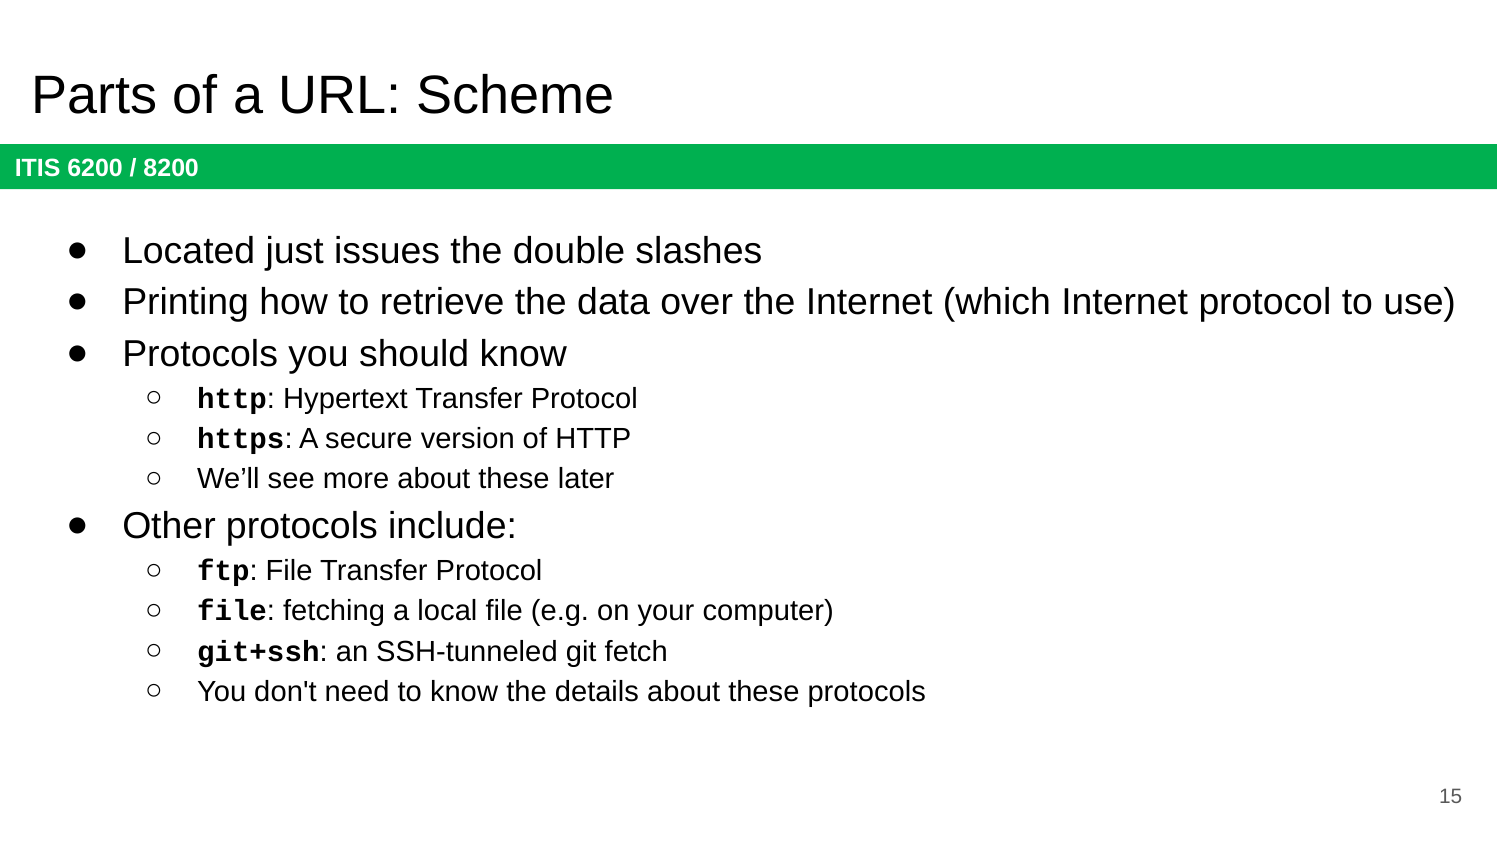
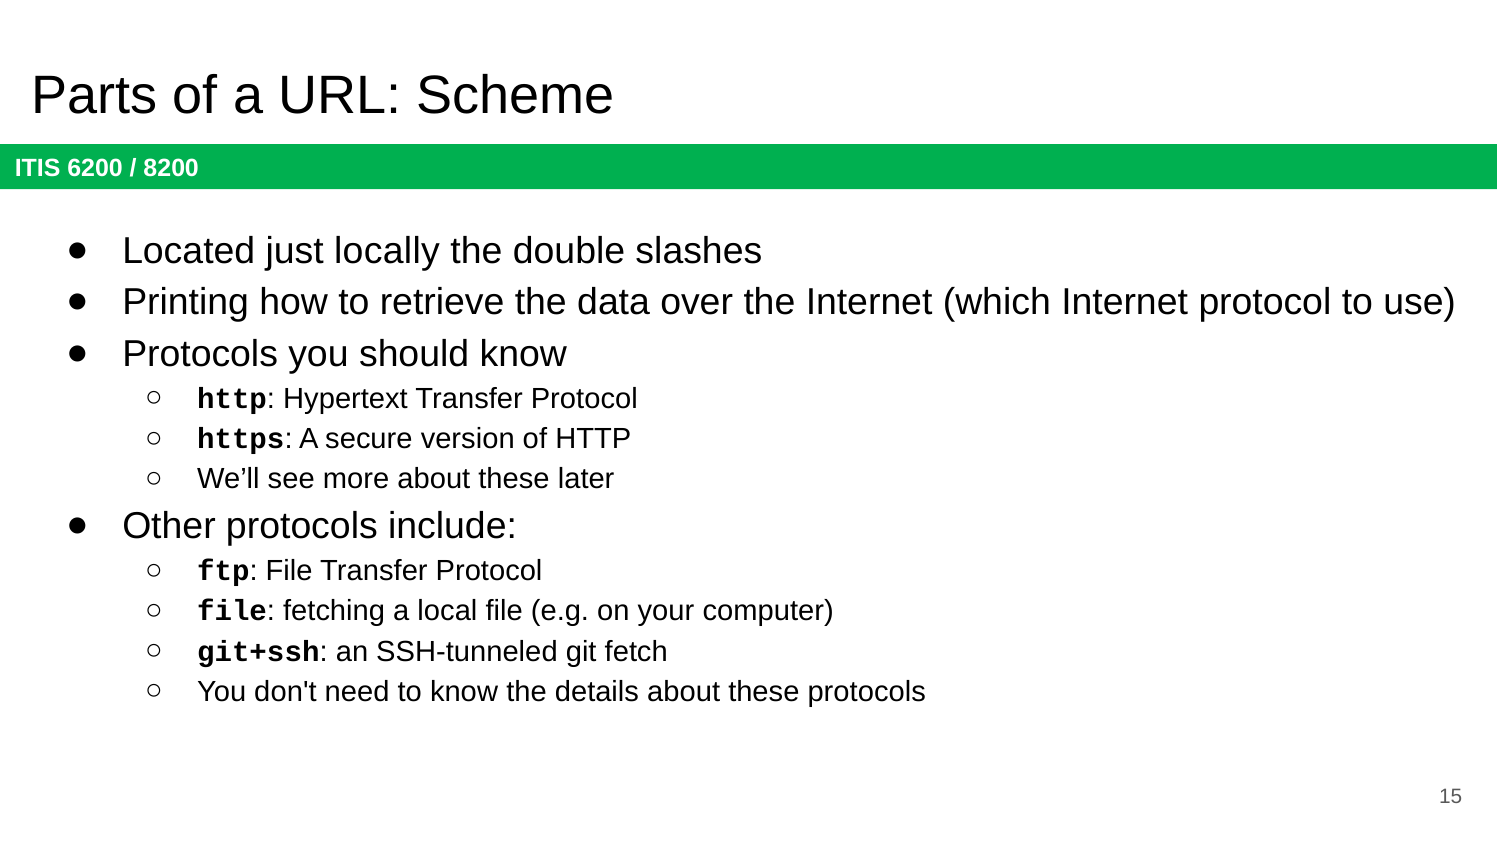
issues: issues -> locally
